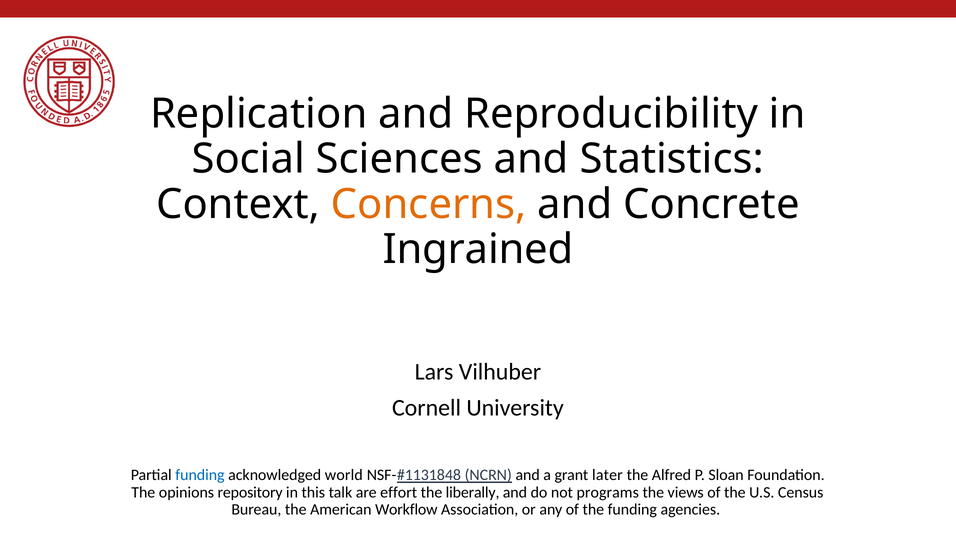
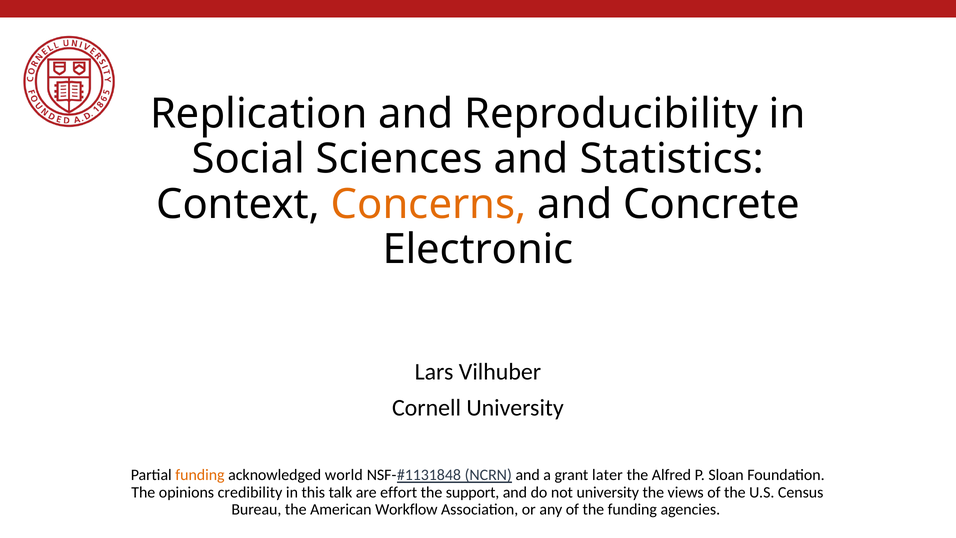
Ingrained: Ingrained -> Electronic
funding at (200, 475) colour: blue -> orange
repository: repository -> credibility
liberally: liberally -> support
not programs: programs -> university
